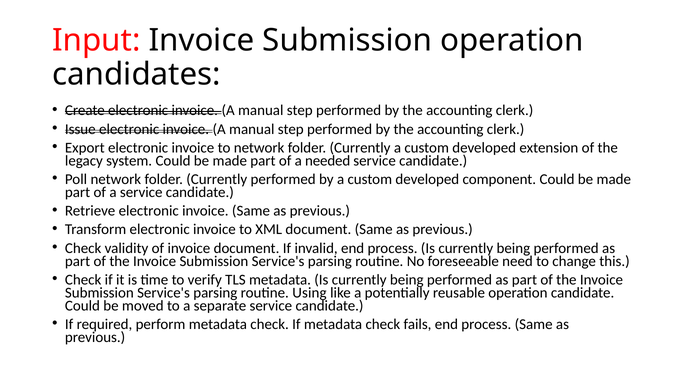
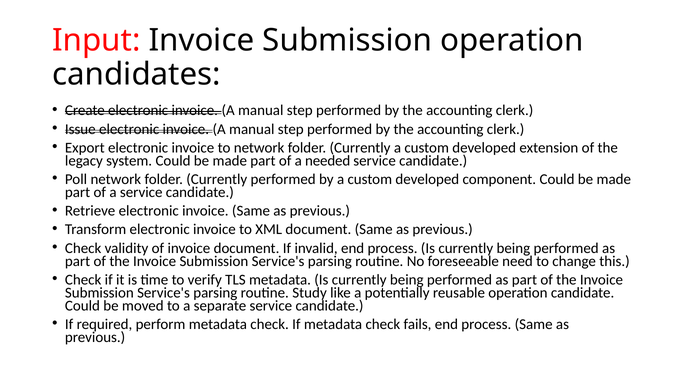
Using: Using -> Study
